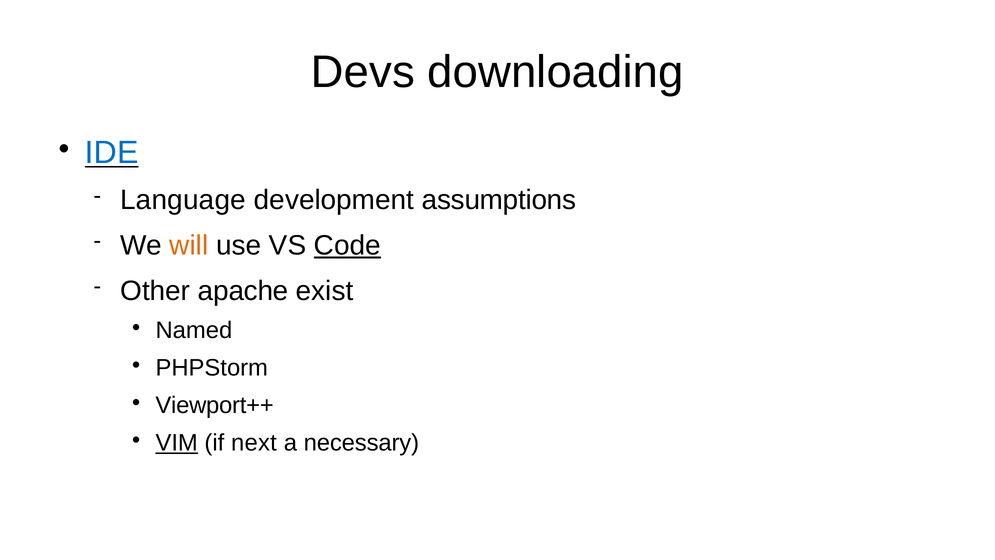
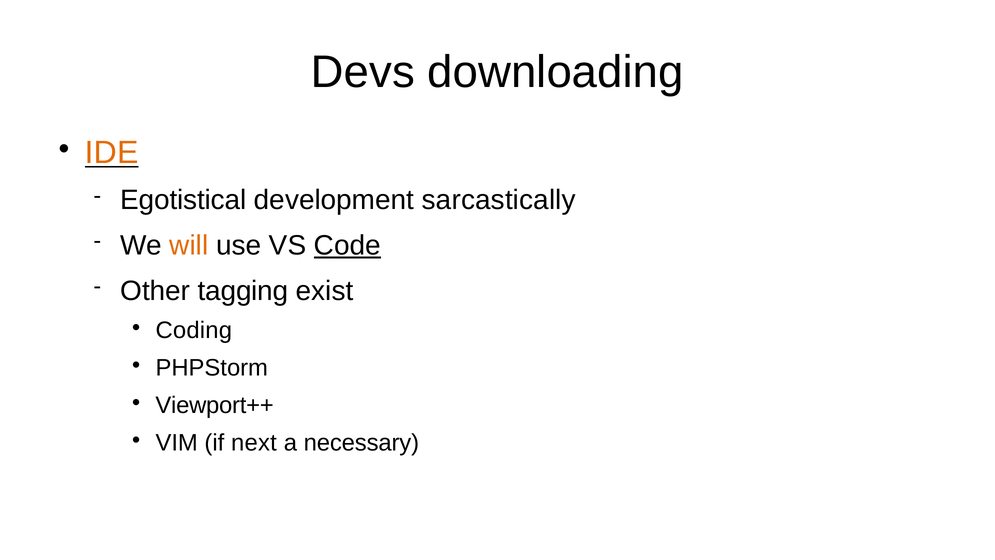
IDE colour: blue -> orange
Language: Language -> Egotistical
assumptions: assumptions -> sarcastically
apache: apache -> tagging
Named: Named -> Coding
VIM underline: present -> none
